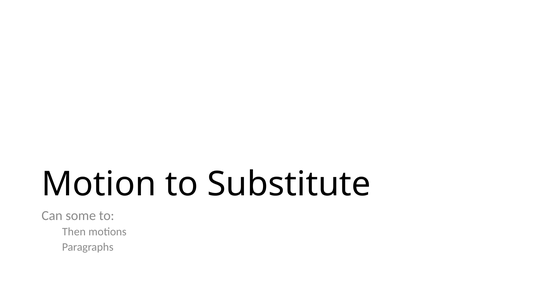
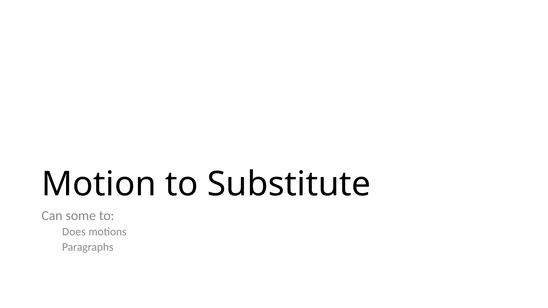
Then: Then -> Does
